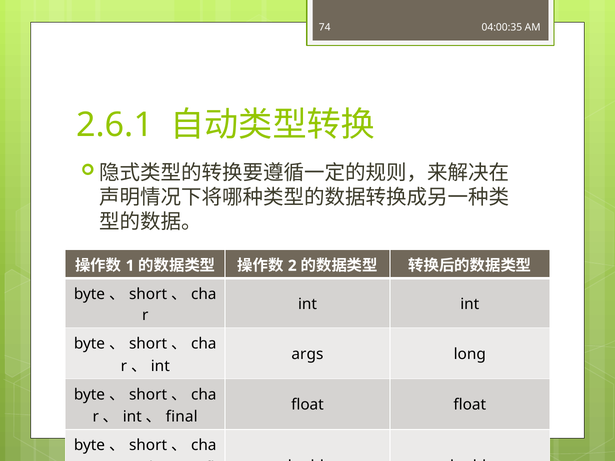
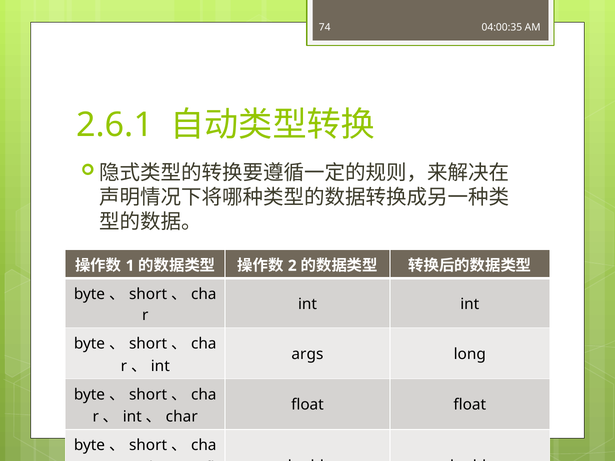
final: final -> char
